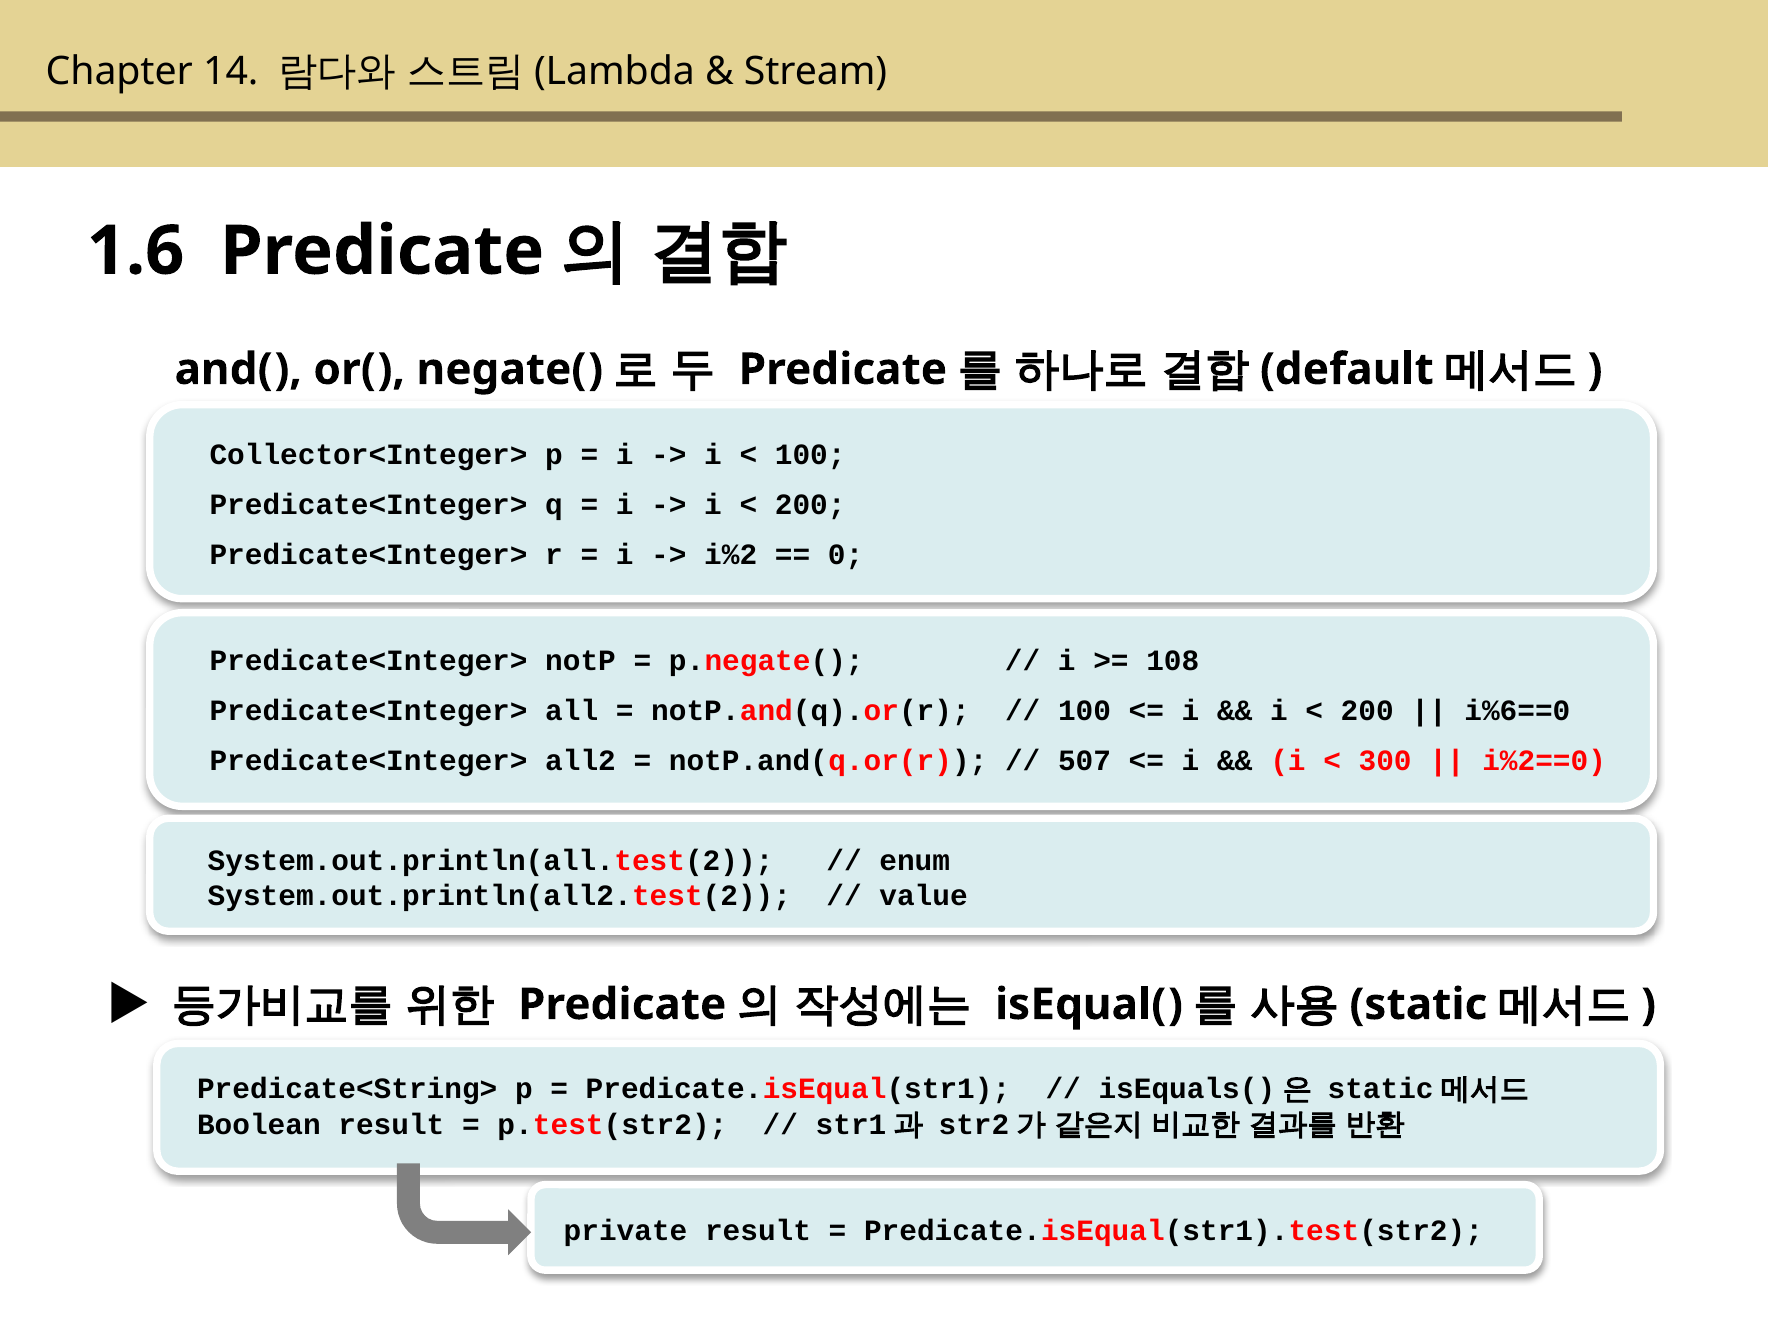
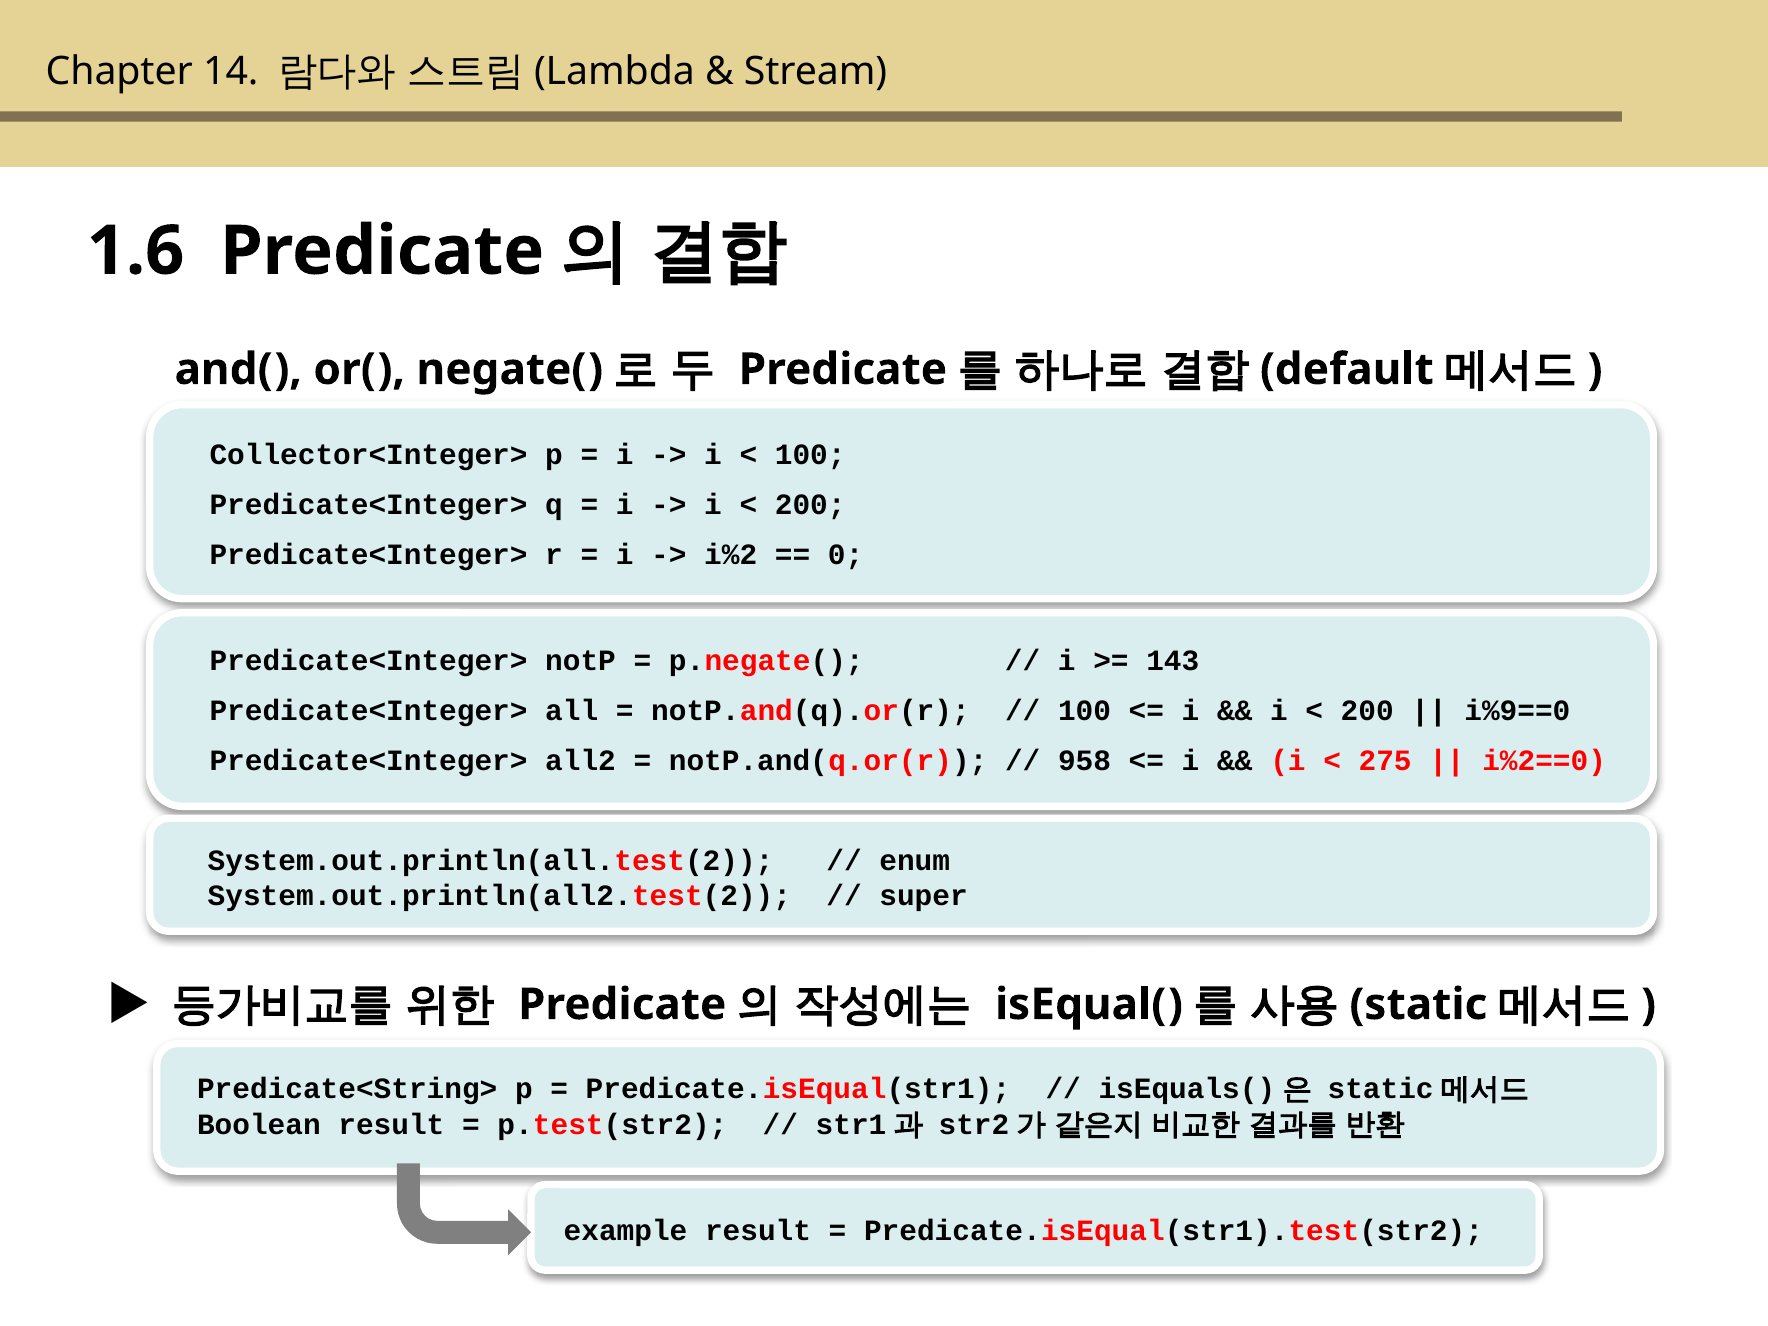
108: 108 -> 143
i%6==0: i%6==0 -> i%9==0
507: 507 -> 958
300: 300 -> 275
value: value -> super
private: private -> example
